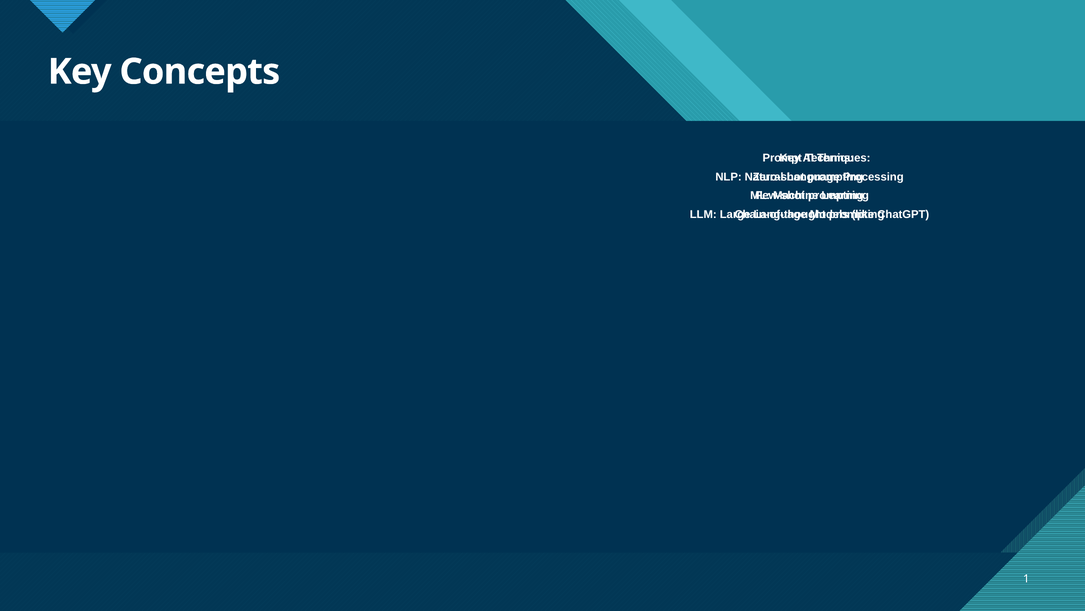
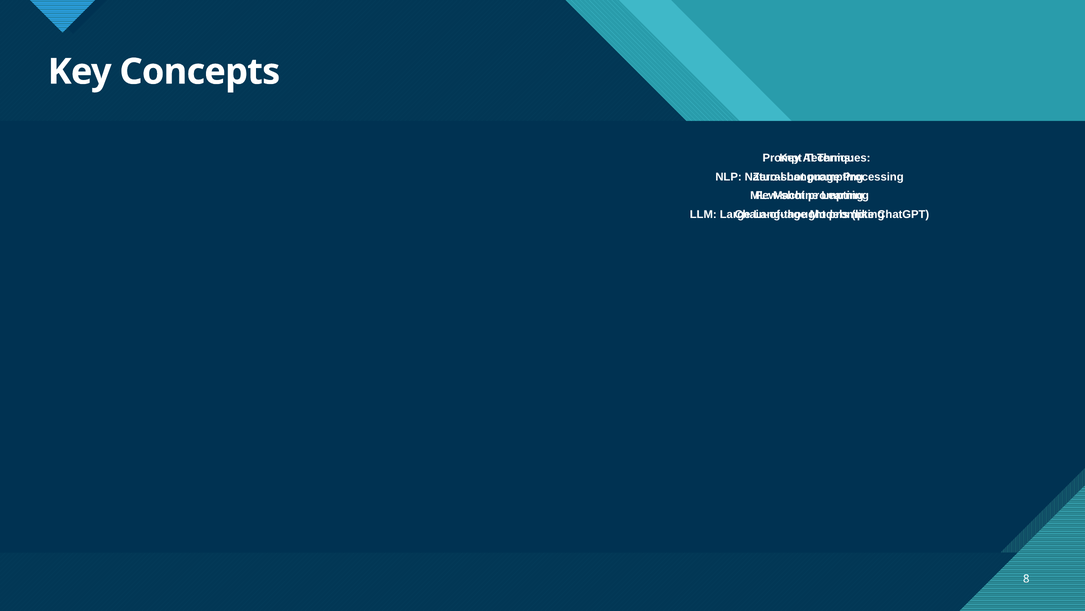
1: 1 -> 8
